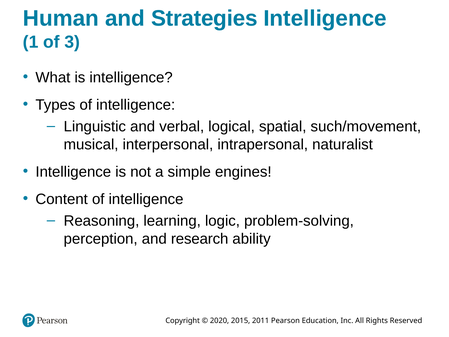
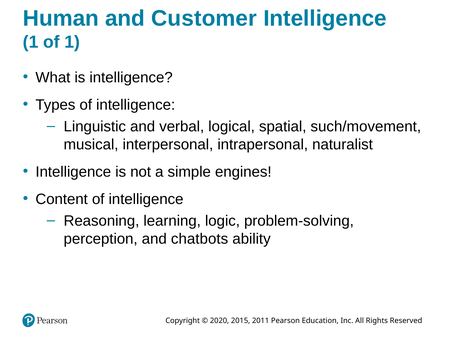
Strategies: Strategies -> Customer
of 3: 3 -> 1
research: research -> chatbots
